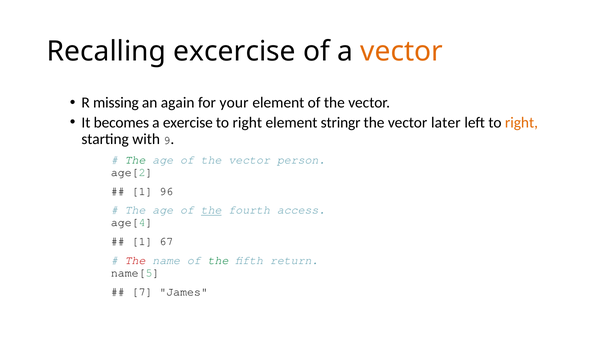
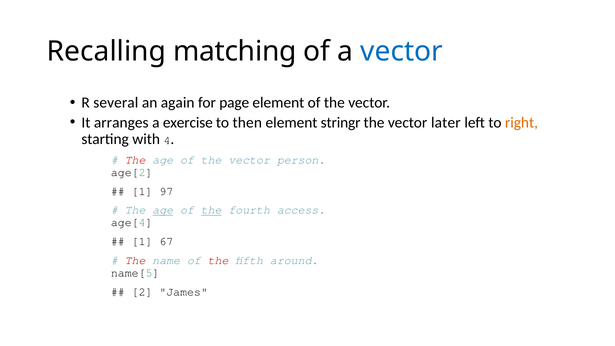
excercise: excercise -> matching
vector at (402, 52) colour: orange -> blue
missing: missing -> several
your: your -> page
becomes: becomes -> arranges
right at (247, 122): right -> then
9: 9 -> 4
The at (135, 160) colour: green -> red
96: 96 -> 97
age at (163, 210) underline: none -> present
the at (218, 260) colour: green -> red
return: return -> around
7: 7 -> 2
